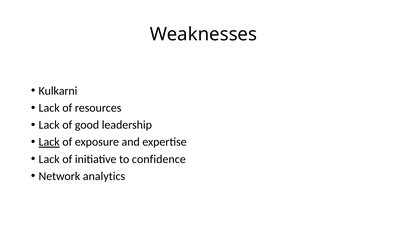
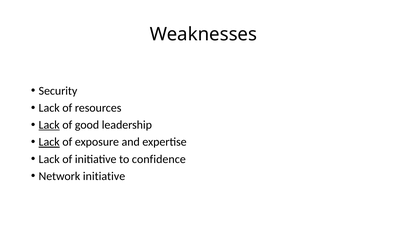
Kulkarni: Kulkarni -> Security
Lack at (49, 125) underline: none -> present
Network analytics: analytics -> initiative
